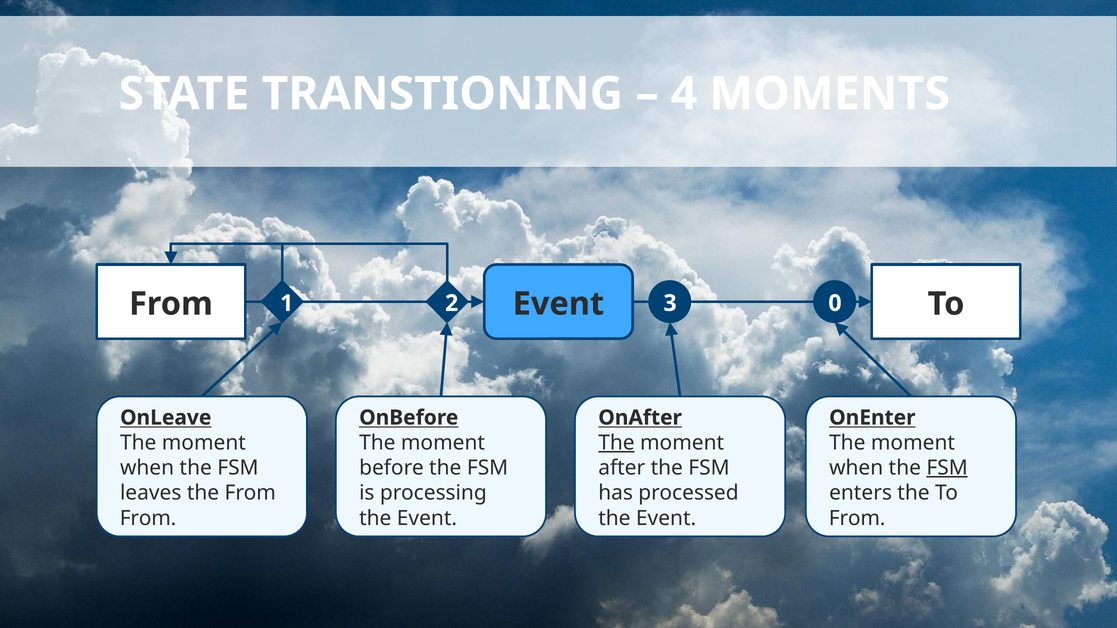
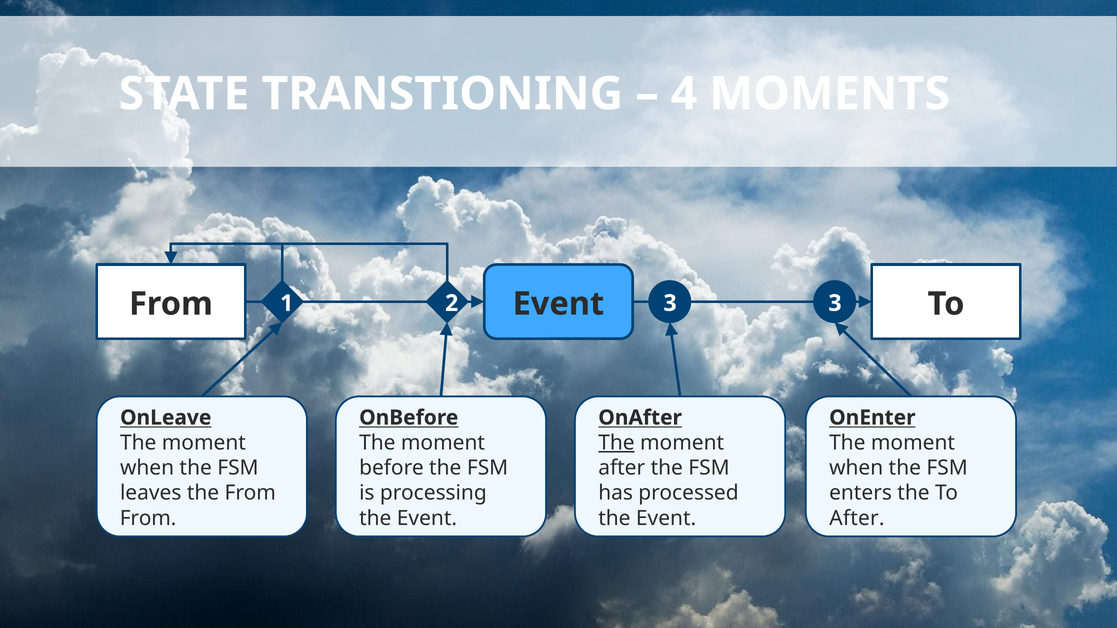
2 0: 0 -> 3
FSM at (947, 468) underline: present -> none
From at (857, 518): From -> After
